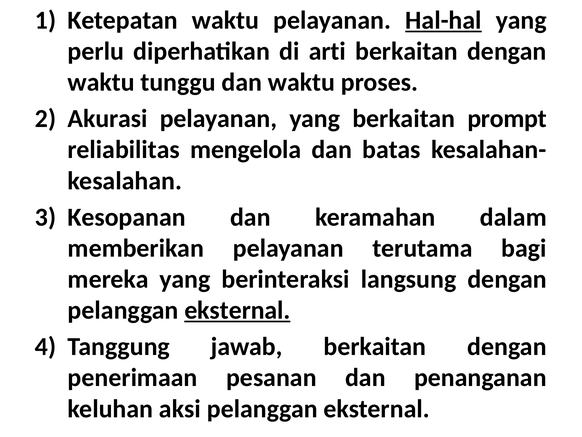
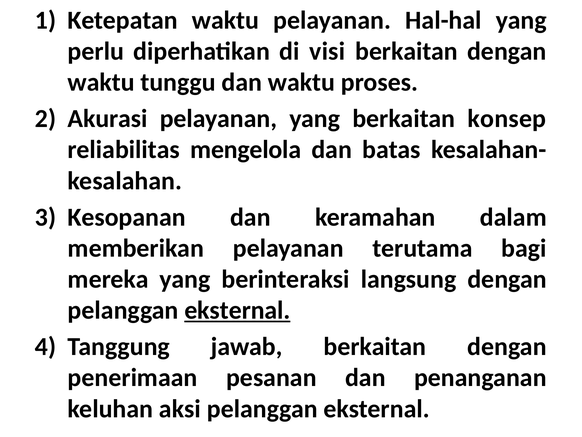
Hal-hal underline: present -> none
arti: arti -> visi
prompt: prompt -> konsep
